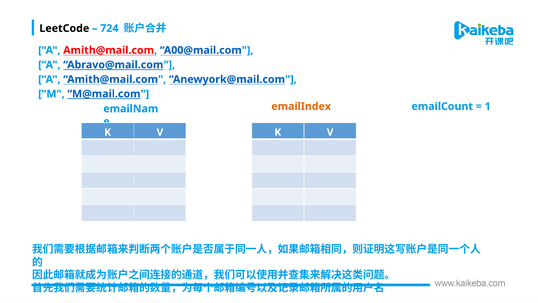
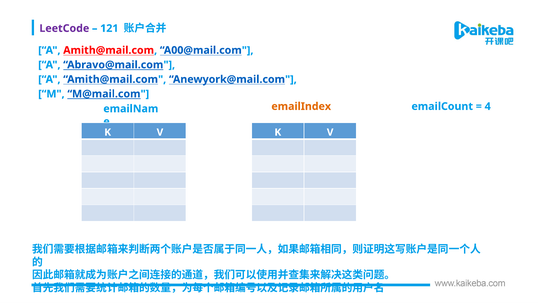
LeetCode colour: black -> purple
724: 724 -> 121
1: 1 -> 4
